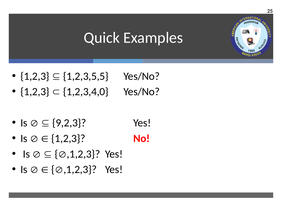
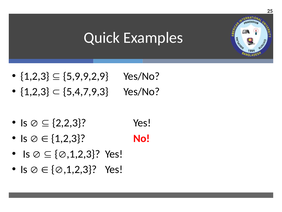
1,2,3,5,5: 1,2,3,5,5 -> 5,9,9,2,9
1,2,3,4,0: 1,2,3,4,0 -> 5,4,7,9,3
9,2,3: 9,2,3 -> 2,2,3
